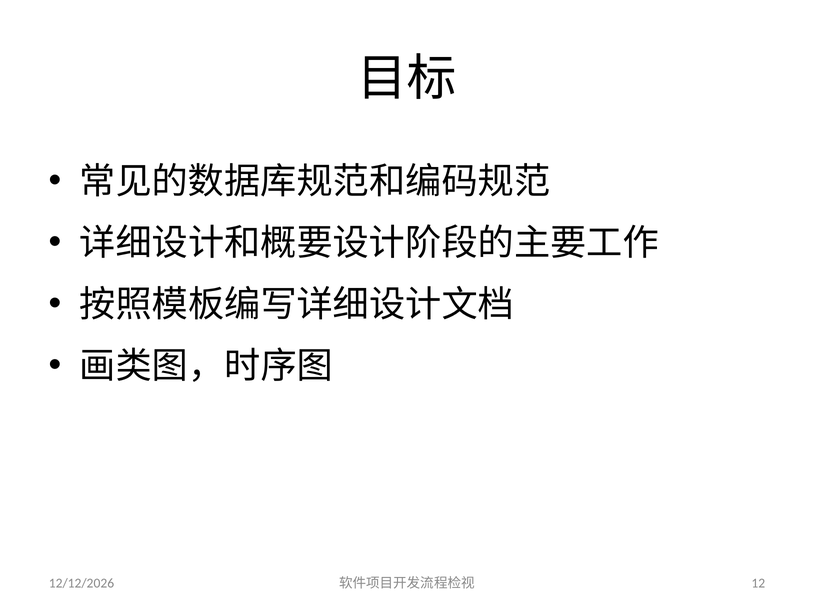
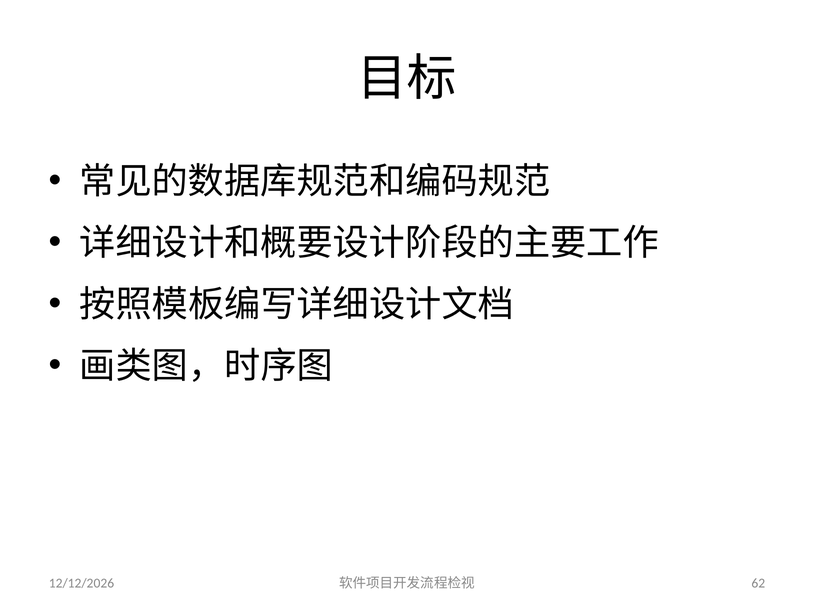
12: 12 -> 62
